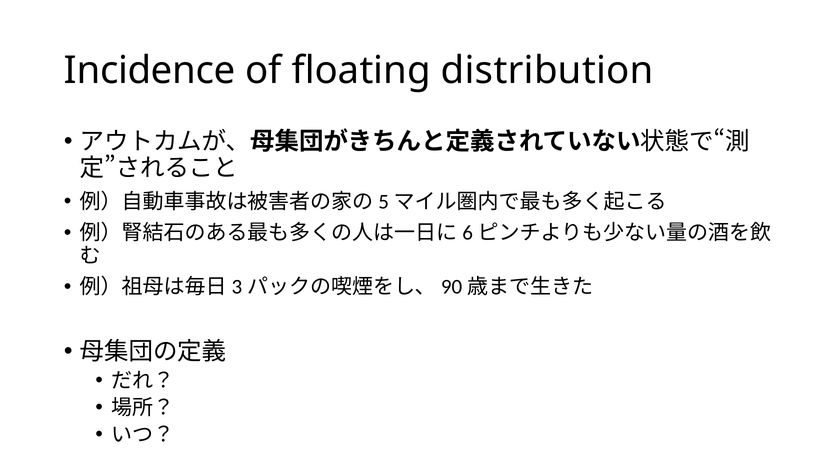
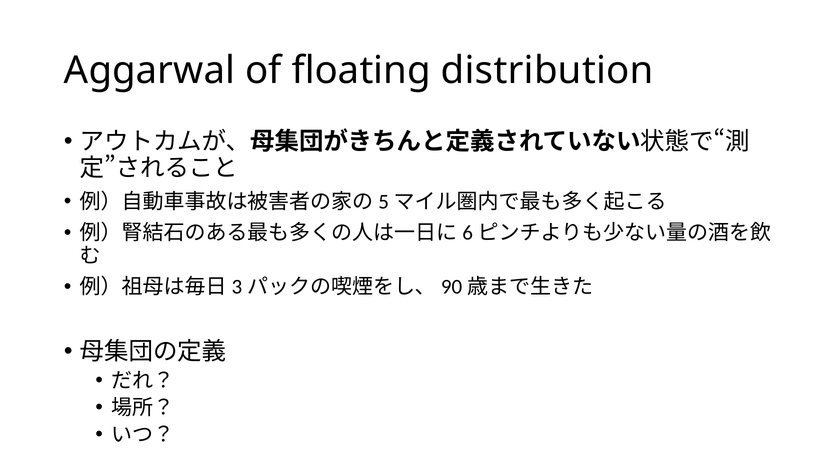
Incidence: Incidence -> Aggarwal
